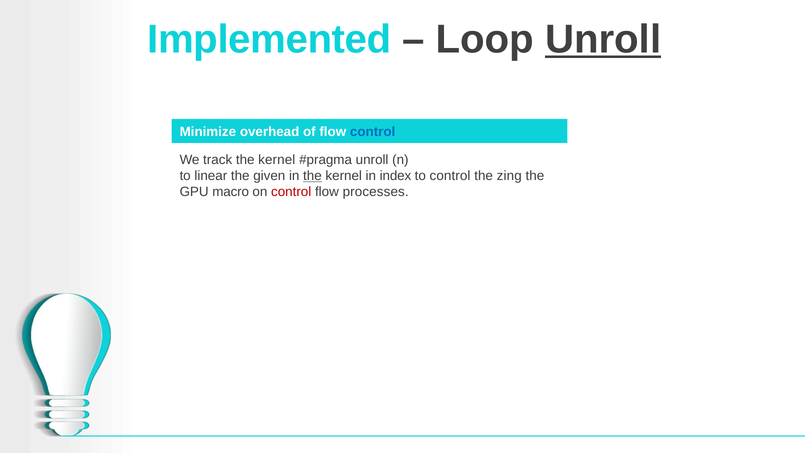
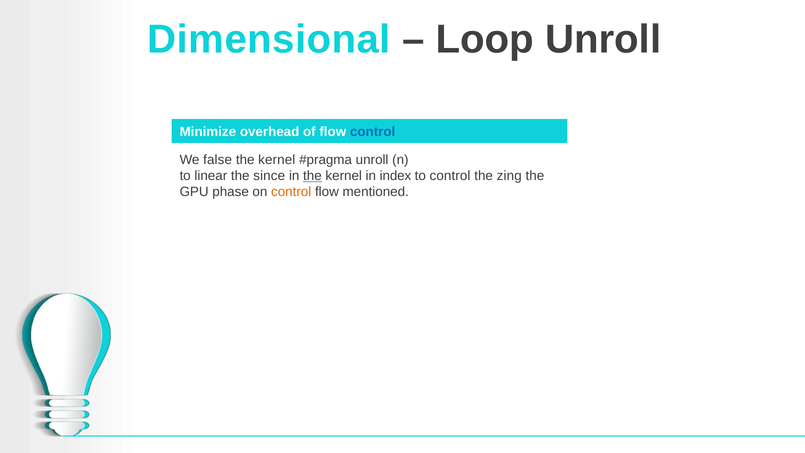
Implemented: Implemented -> Dimensional
Unroll at (603, 39) underline: present -> none
track: track -> false
given: given -> since
macro: macro -> phase
control at (291, 192) colour: red -> orange
processes: processes -> mentioned
